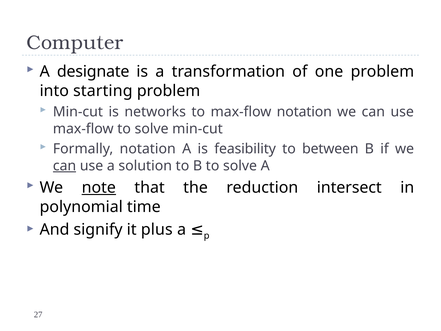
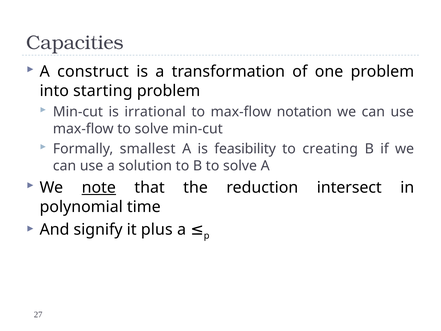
Computer: Computer -> Capacities
designate: designate -> construct
networks: networks -> irrational
Formally notation: notation -> smallest
between: between -> creating
can at (65, 166) underline: present -> none
